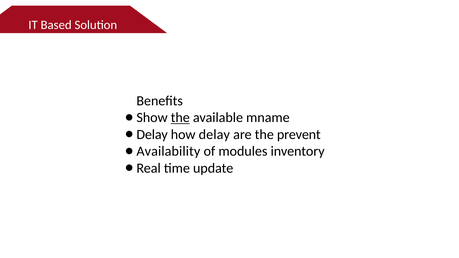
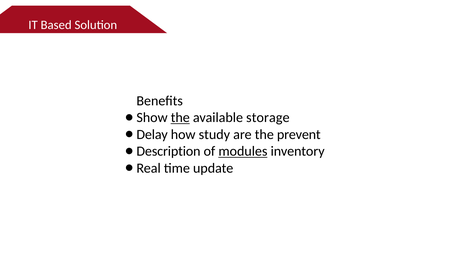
mname: mname -> storage
how delay: delay -> study
Availability: Availability -> Description
modules underline: none -> present
